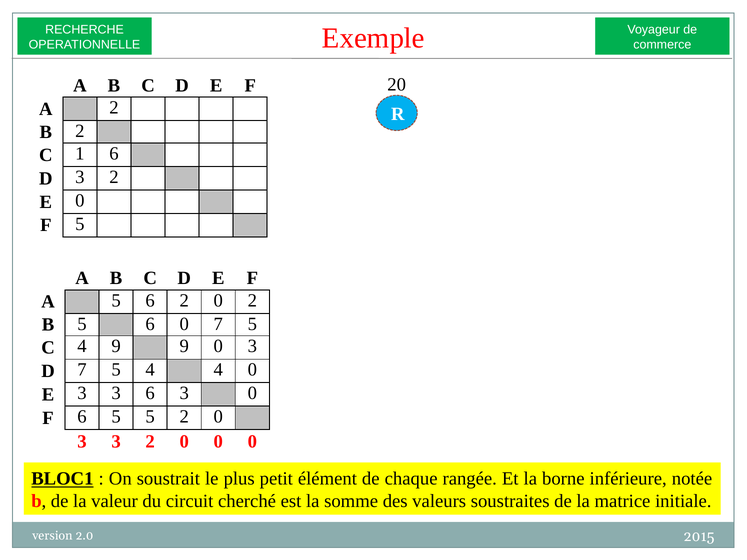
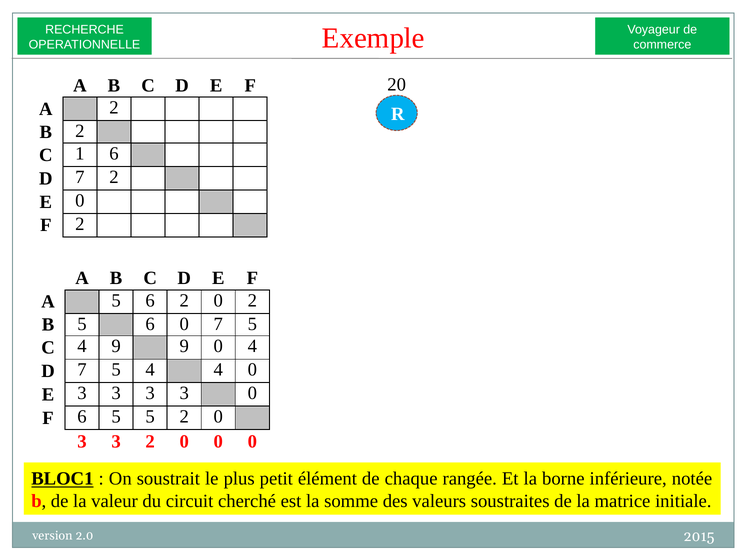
3 at (80, 177): 3 -> 7
F 5: 5 -> 2
9 0 3: 3 -> 4
E 3 3 6: 6 -> 3
